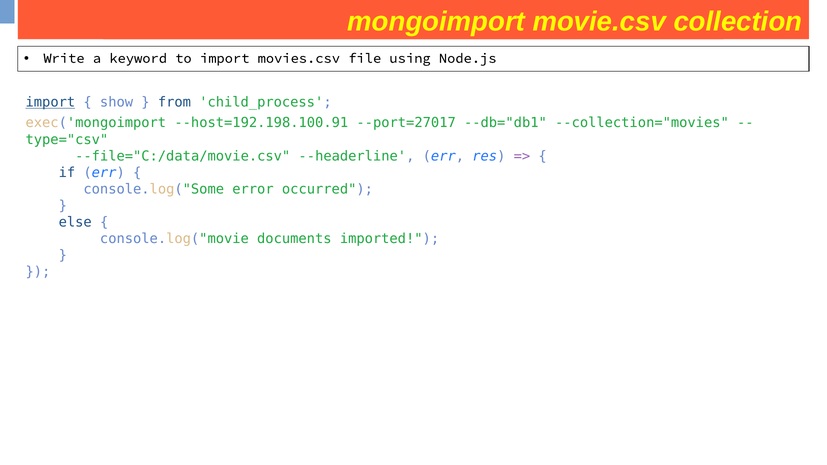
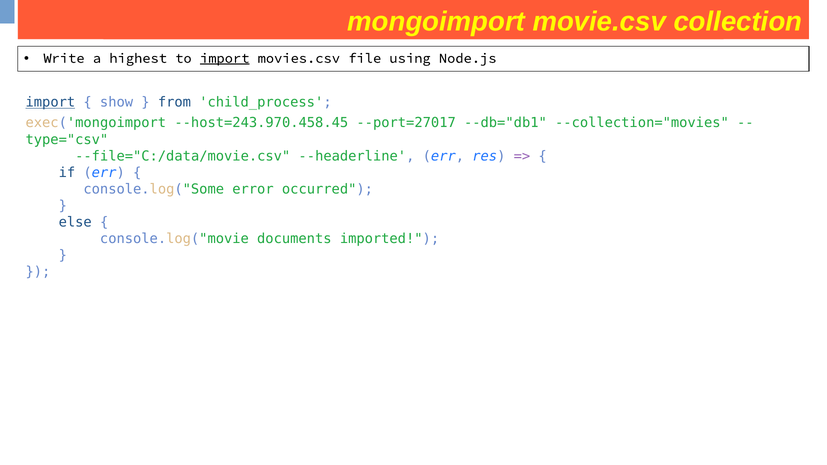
keyword: keyword -> highest
import at (225, 58) underline: none -> present
--host=192.198.100.91: --host=192.198.100.91 -> --host=243.970.458.45
